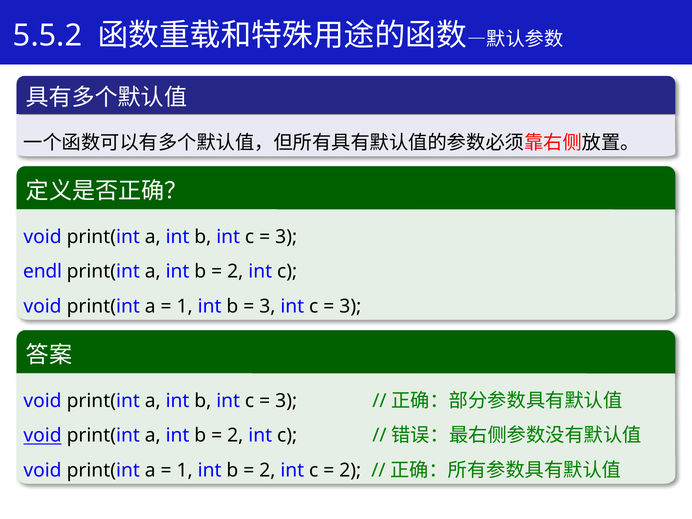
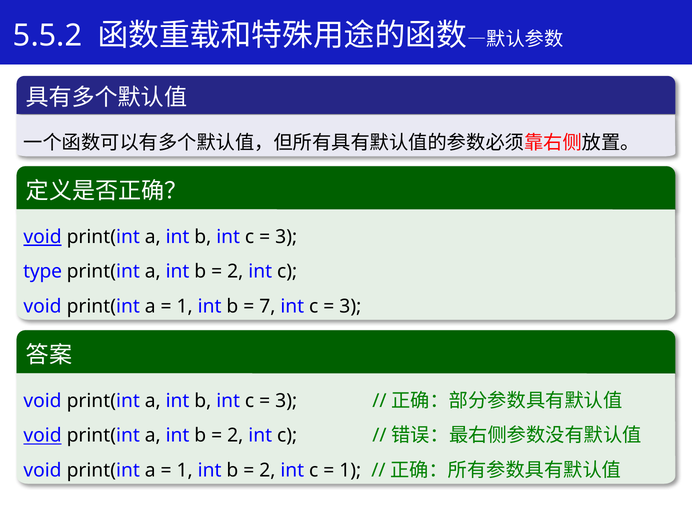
void at (43, 237) underline: none -> present
endl: endl -> type
3 at (267, 306): 3 -> 7
2 at (350, 470): 2 -> 1
